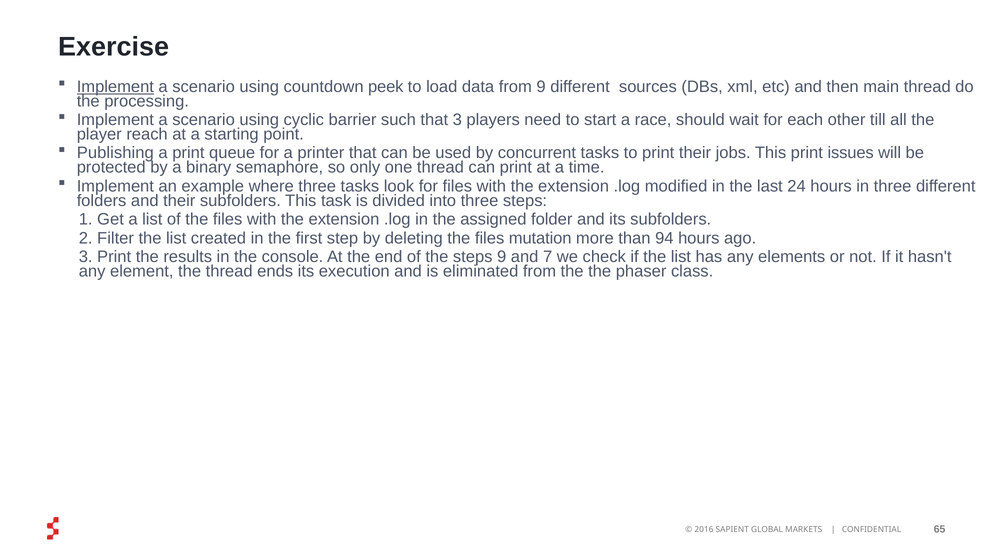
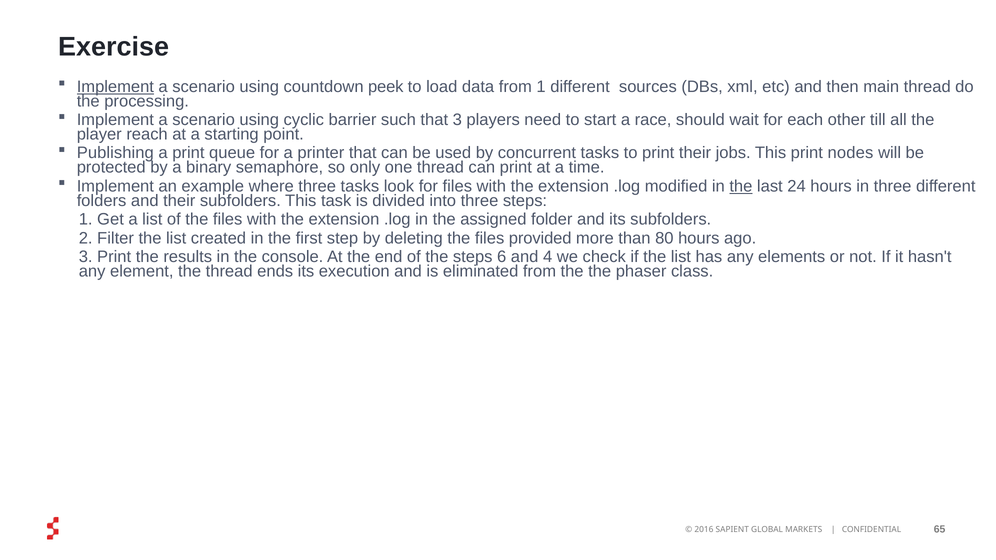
from 9: 9 -> 1
issues: issues -> nodes
the at (741, 186) underline: none -> present
mutation: mutation -> provided
94: 94 -> 80
steps 9: 9 -> 6
7: 7 -> 4
